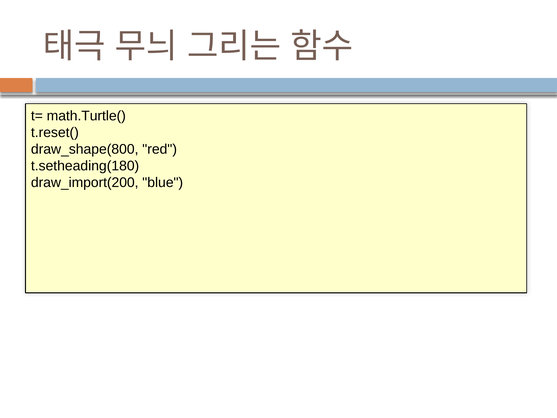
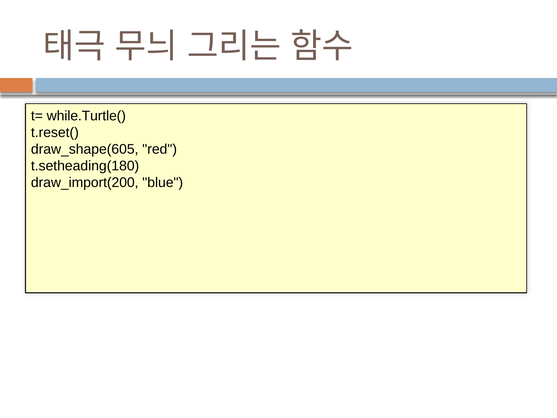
math.Turtle(: math.Turtle( -> while.Turtle(
draw_shape(800: draw_shape(800 -> draw_shape(605
